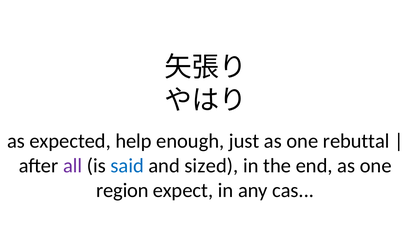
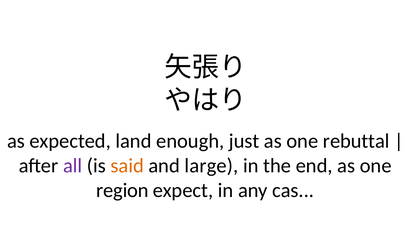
help: help -> land
said colour: blue -> orange
sized: sized -> large
